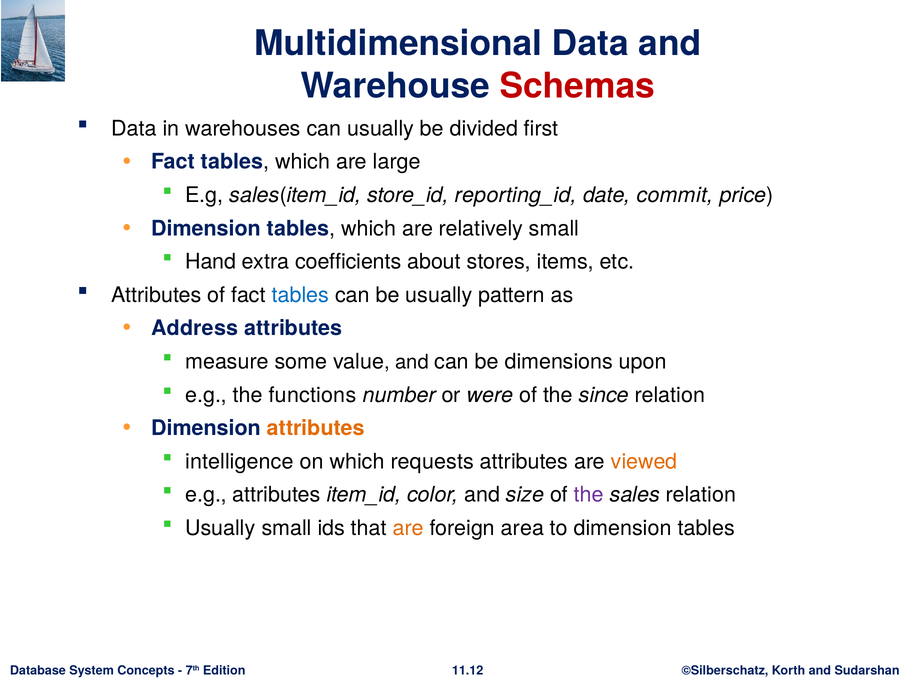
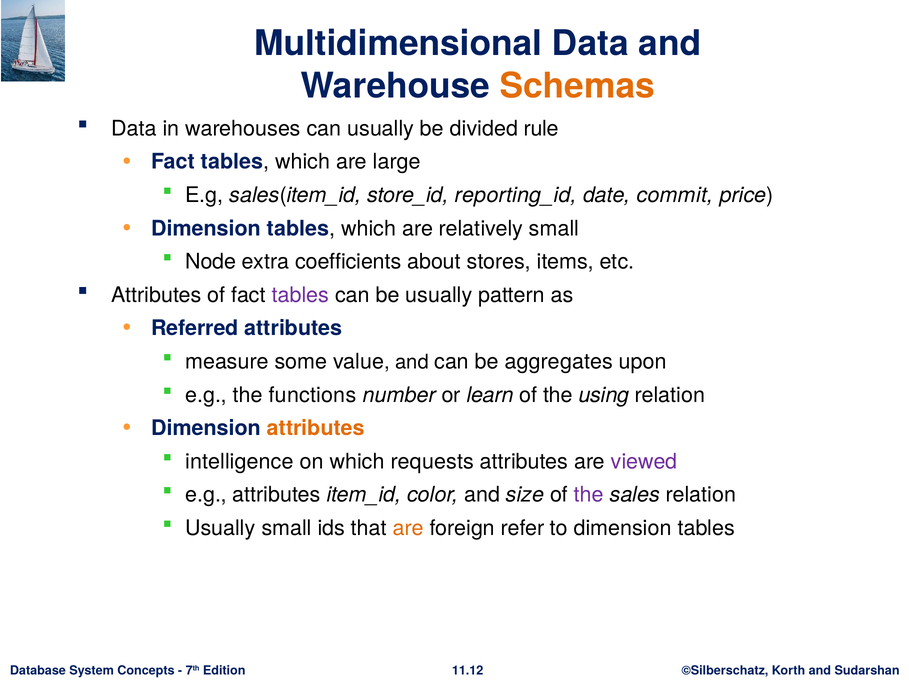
Schemas colour: red -> orange
first: first -> rule
Hand: Hand -> Node
tables at (300, 295) colour: blue -> purple
Address: Address -> Referred
dimensions: dimensions -> aggregates
were: were -> learn
since: since -> using
viewed colour: orange -> purple
area: area -> refer
